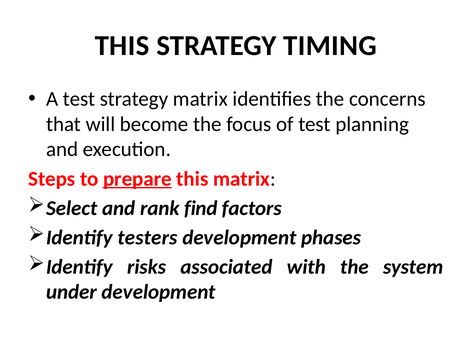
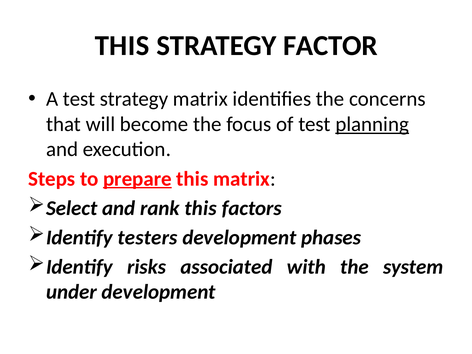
TIMING: TIMING -> FACTOR
planning underline: none -> present
rank find: find -> this
